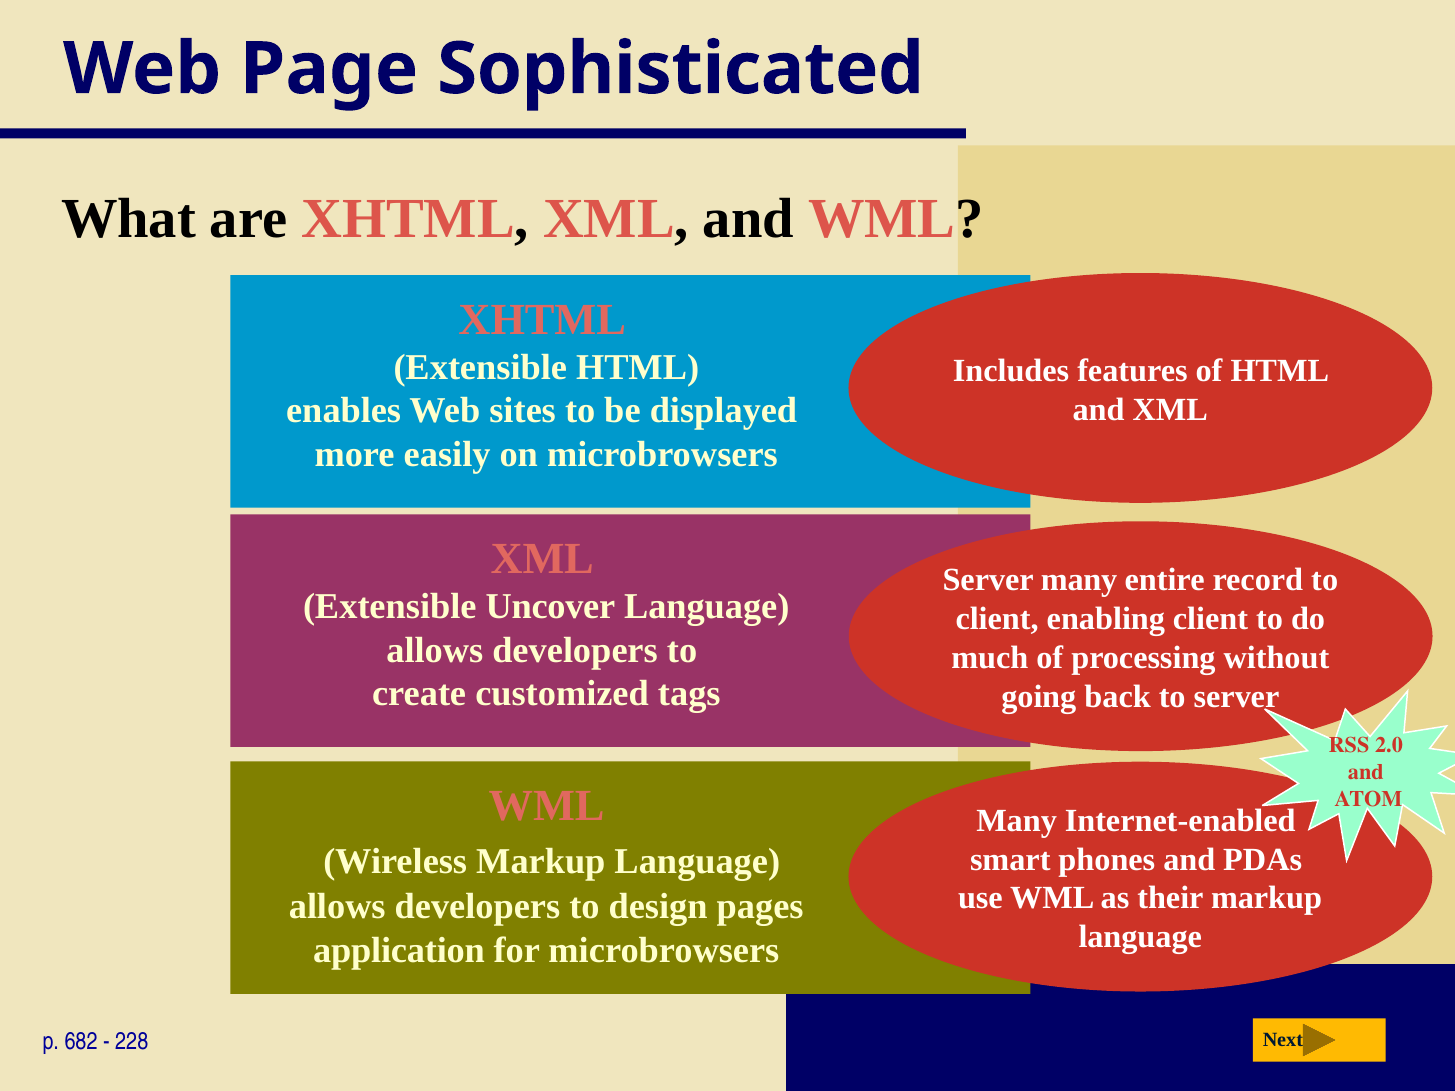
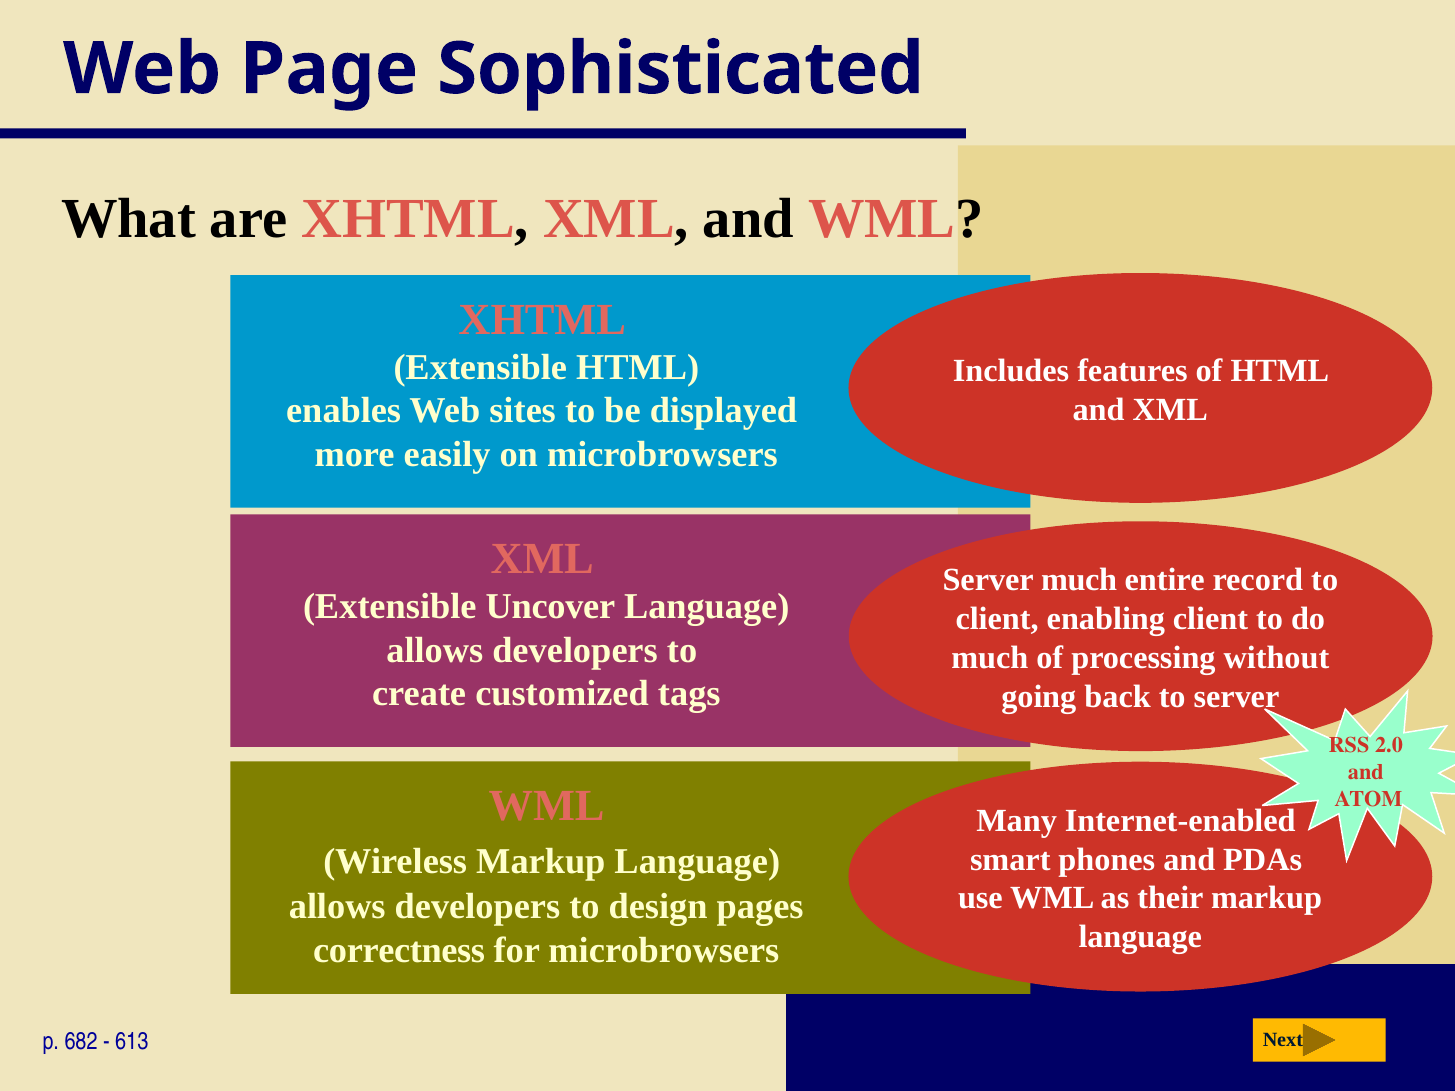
Server many: many -> much
application: application -> correctness
228: 228 -> 613
